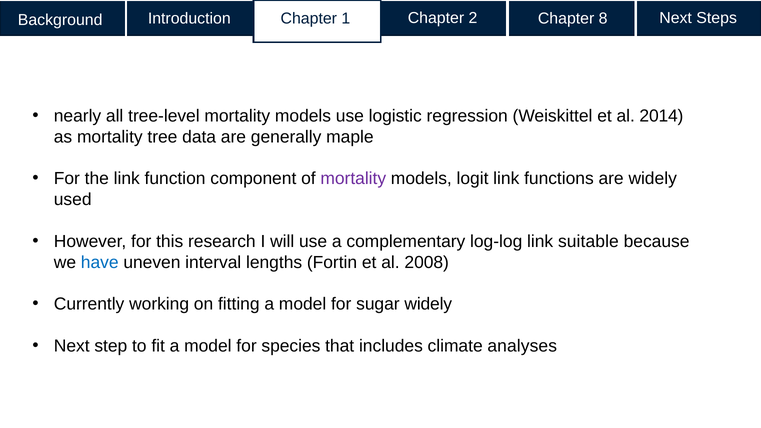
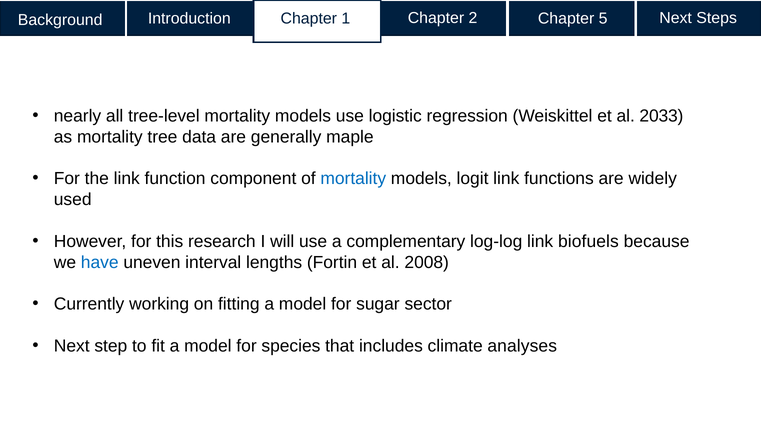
8: 8 -> 5
2014: 2014 -> 2033
mortality at (353, 179) colour: purple -> blue
suitable: suitable -> biofuels
sugar widely: widely -> sector
